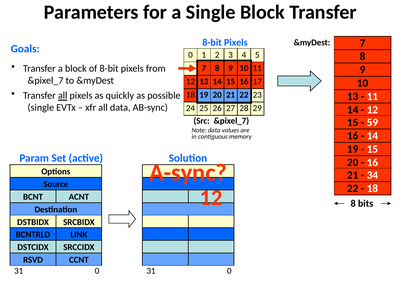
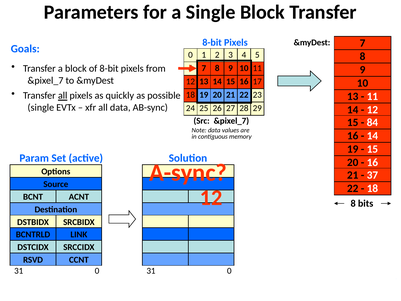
59: 59 -> 84
34: 34 -> 37
